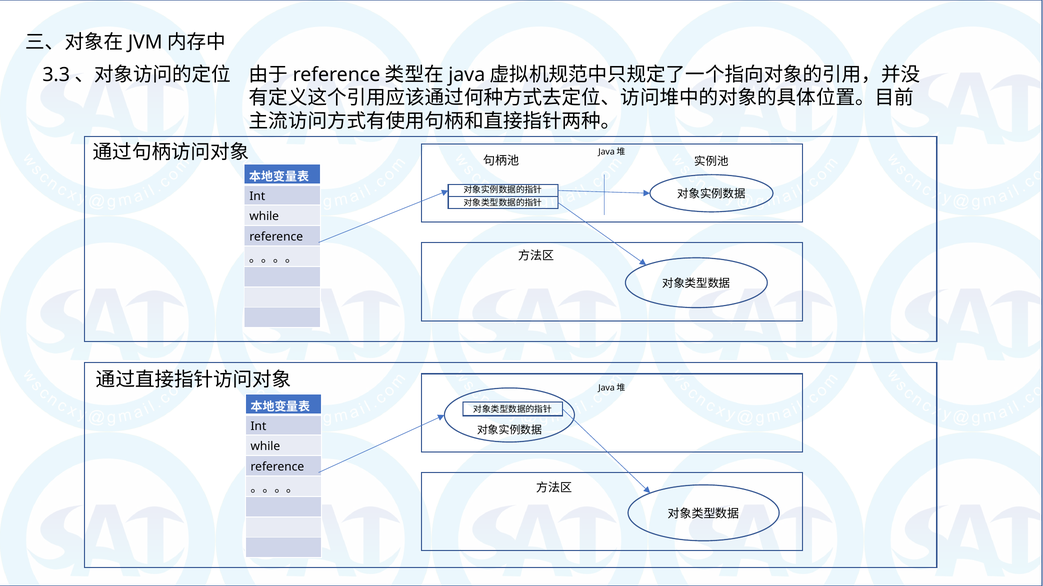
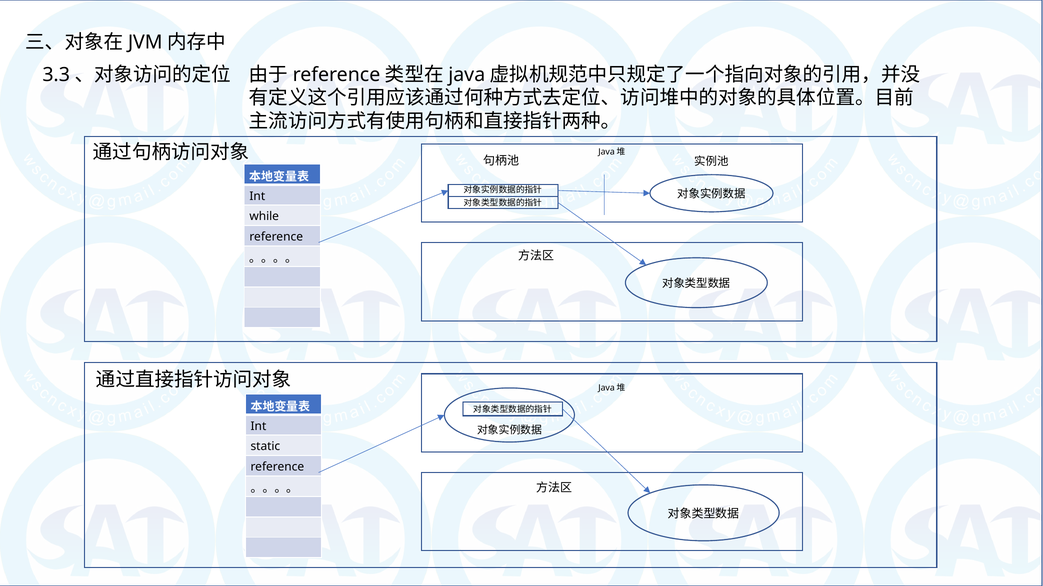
while at (265, 447): while -> static
